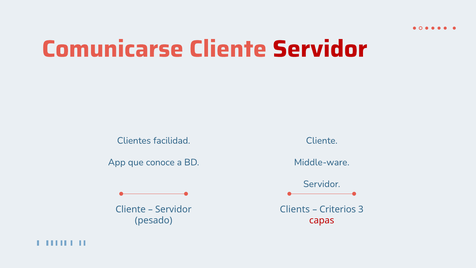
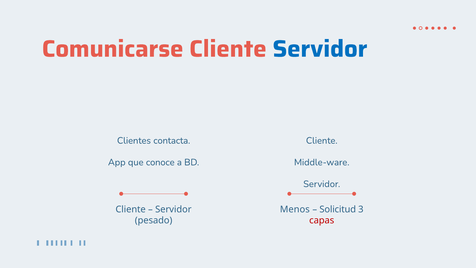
Servidor at (320, 49) colour: red -> blue
facilidad: facilidad -> contacta
Clients: Clients -> Menos
Criterios: Criterios -> Solicitud
